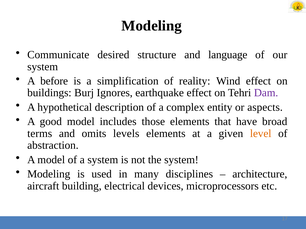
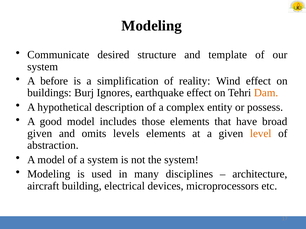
language: language -> template
Dam colour: purple -> orange
aspects: aspects -> possess
terms at (40, 134): terms -> given
